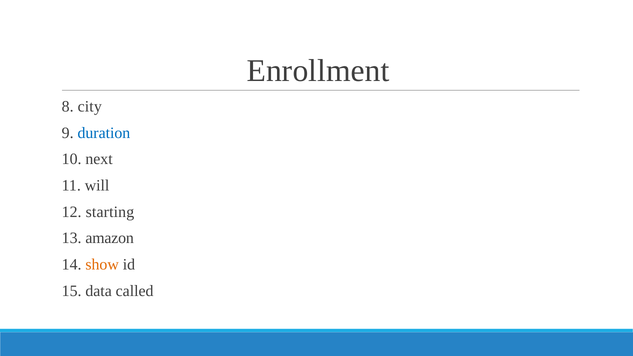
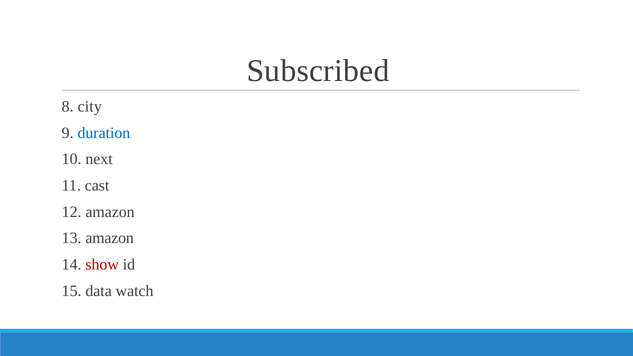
Enrollment: Enrollment -> Subscribed
will: will -> cast
12 starting: starting -> amazon
show colour: orange -> red
called: called -> watch
